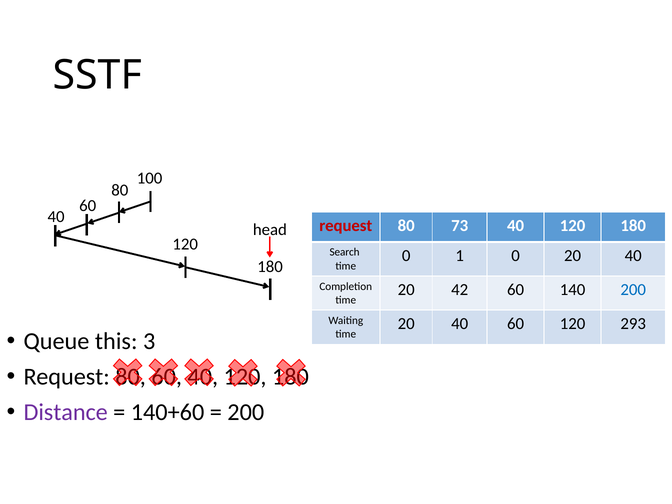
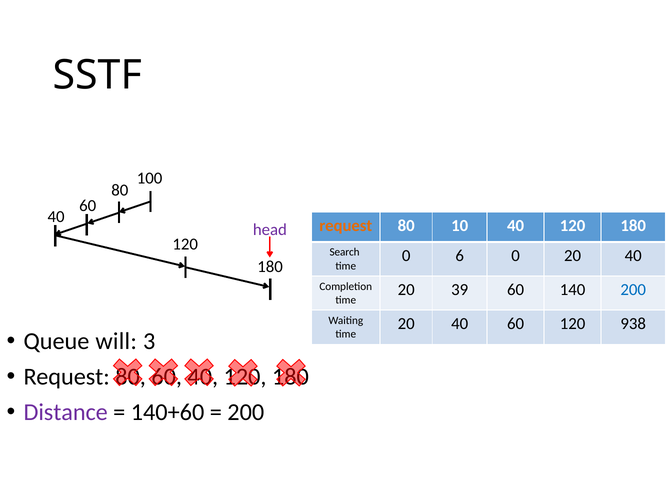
request at (346, 226) colour: red -> orange
73: 73 -> 10
head colour: black -> purple
1: 1 -> 6
42: 42 -> 39
293: 293 -> 938
this: this -> will
